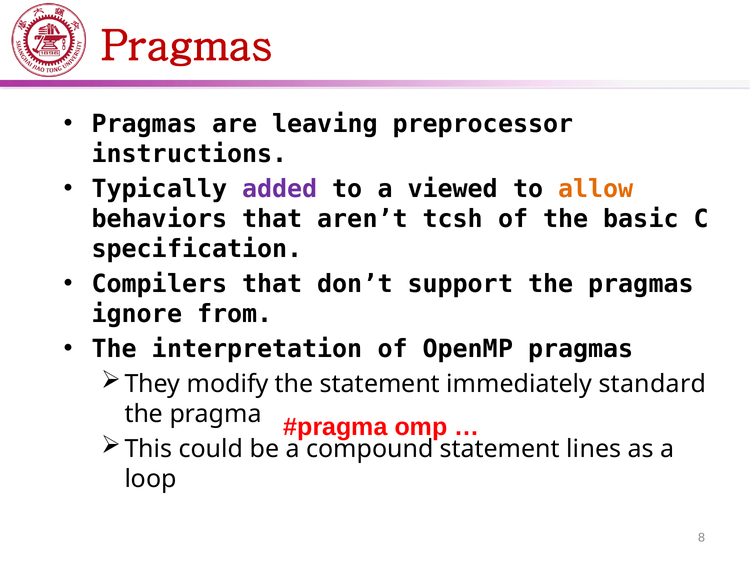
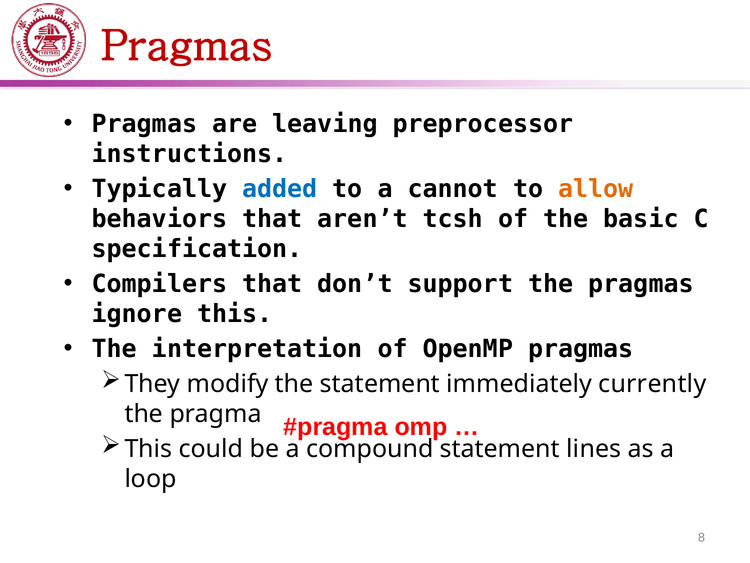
added colour: purple -> blue
viewed: viewed -> cannot
ignore from: from -> this
standard: standard -> currently
